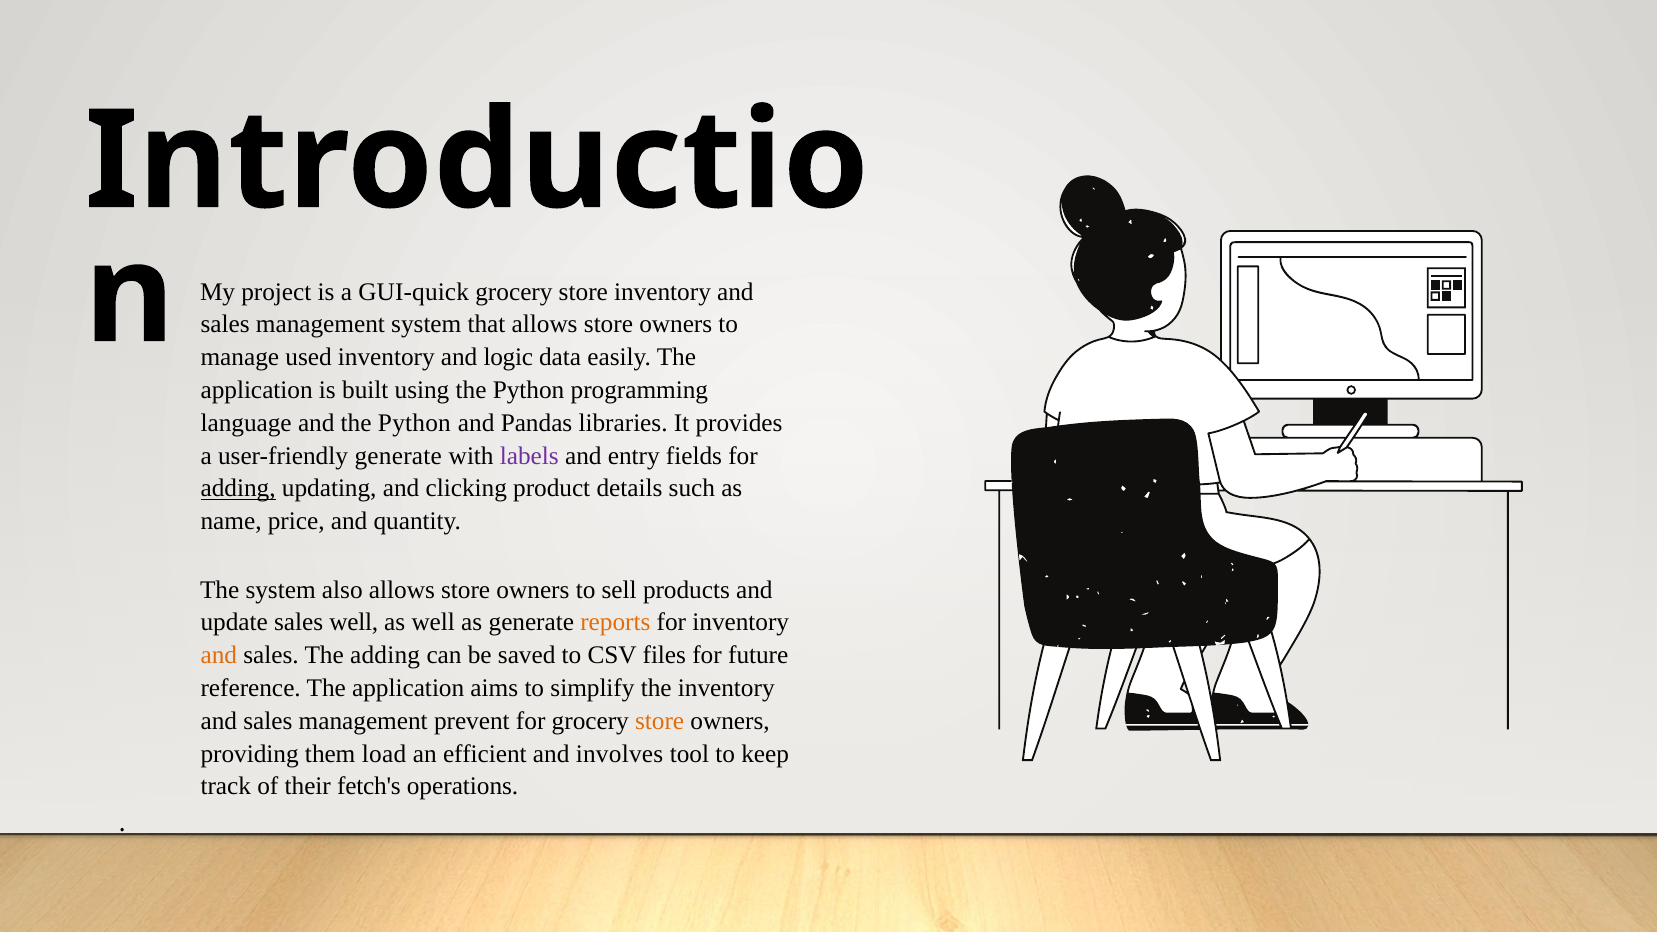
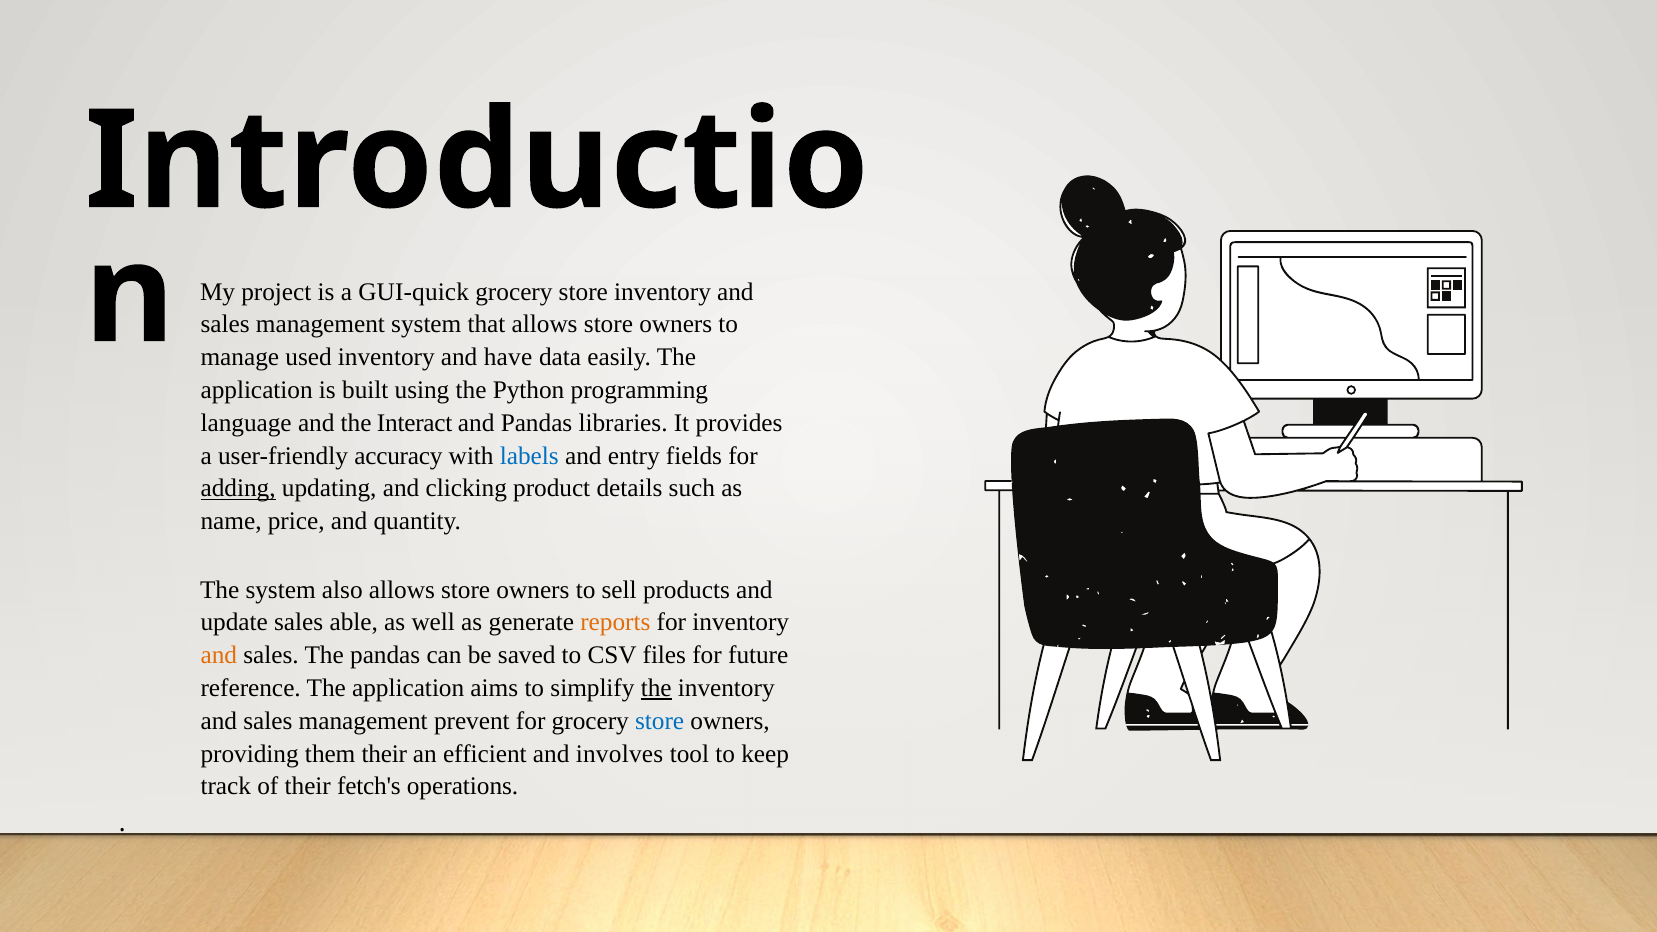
logic: logic -> have
and the Python: Python -> Interact
user-friendly generate: generate -> accuracy
labels colour: purple -> blue
sales well: well -> able
The adding: adding -> pandas
the at (656, 688) underline: none -> present
store at (660, 721) colour: orange -> blue
them load: load -> their
